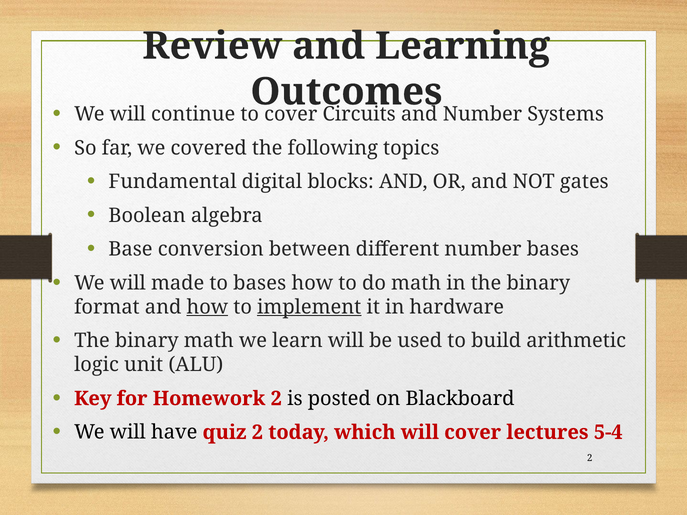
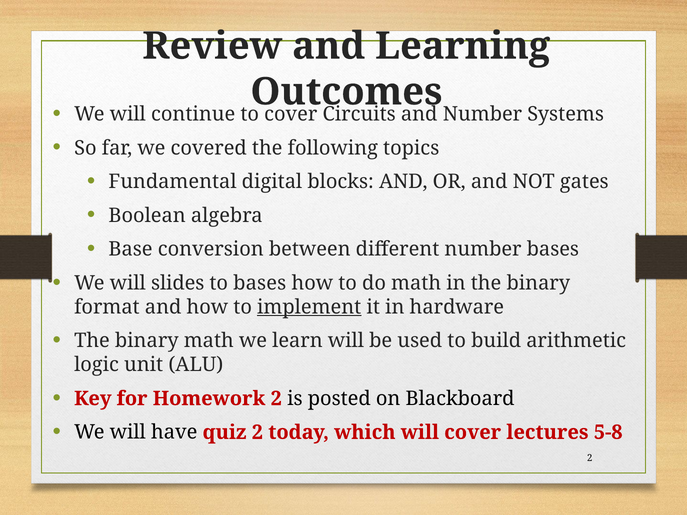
made: made -> slides
how at (207, 307) underline: present -> none
5-4: 5-4 -> 5-8
